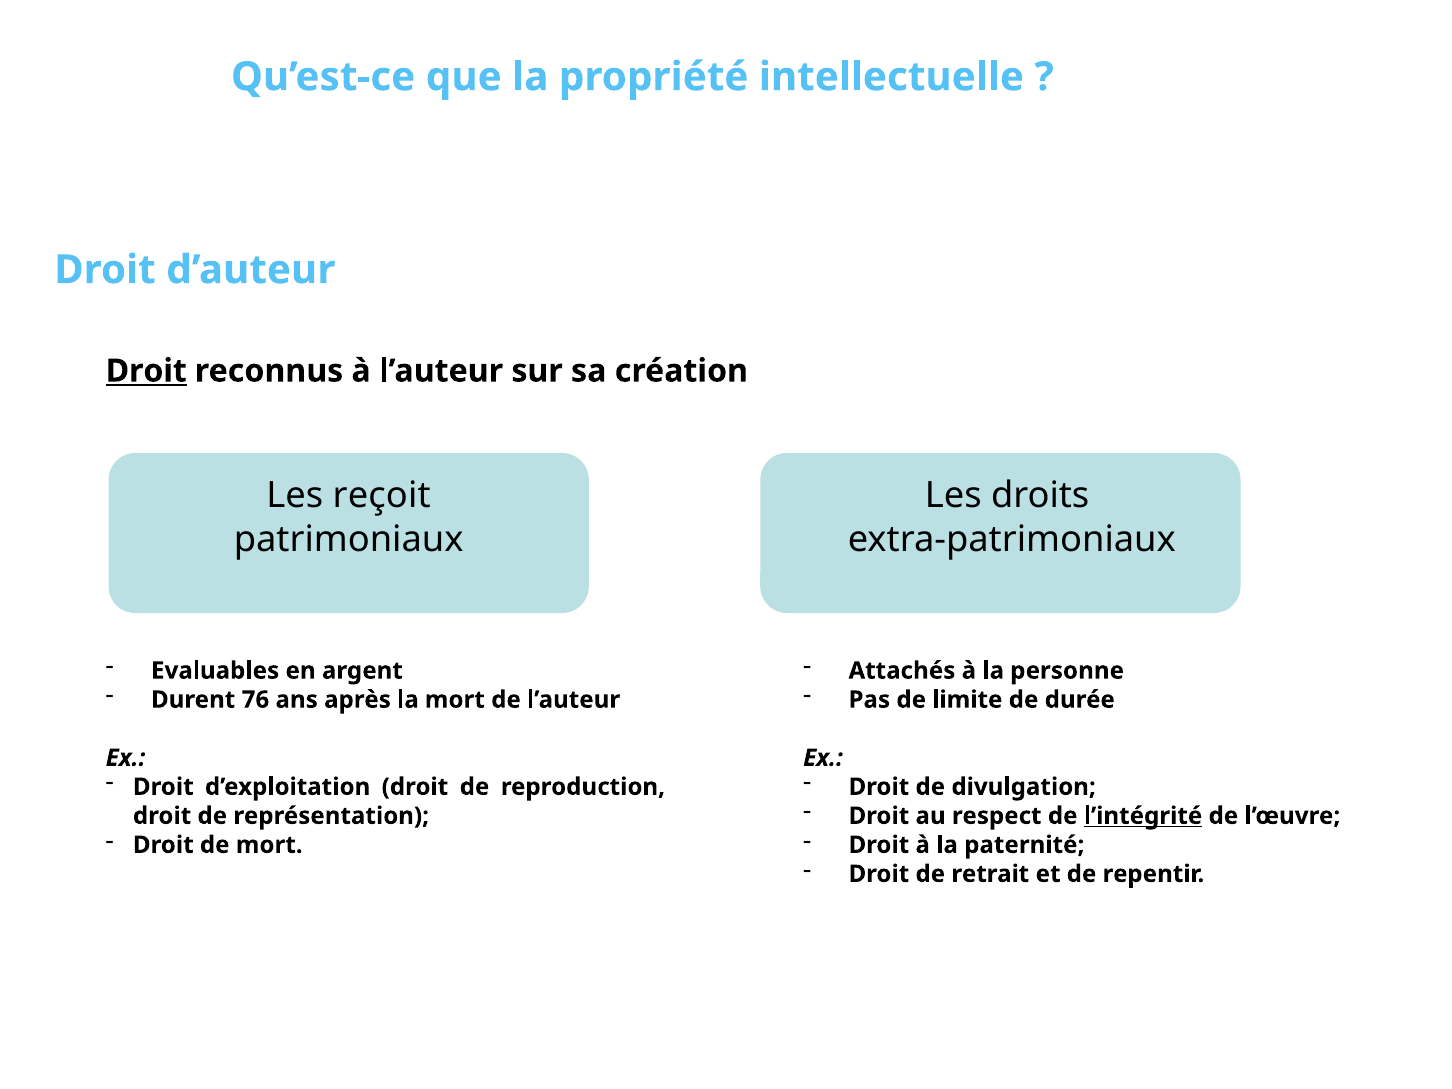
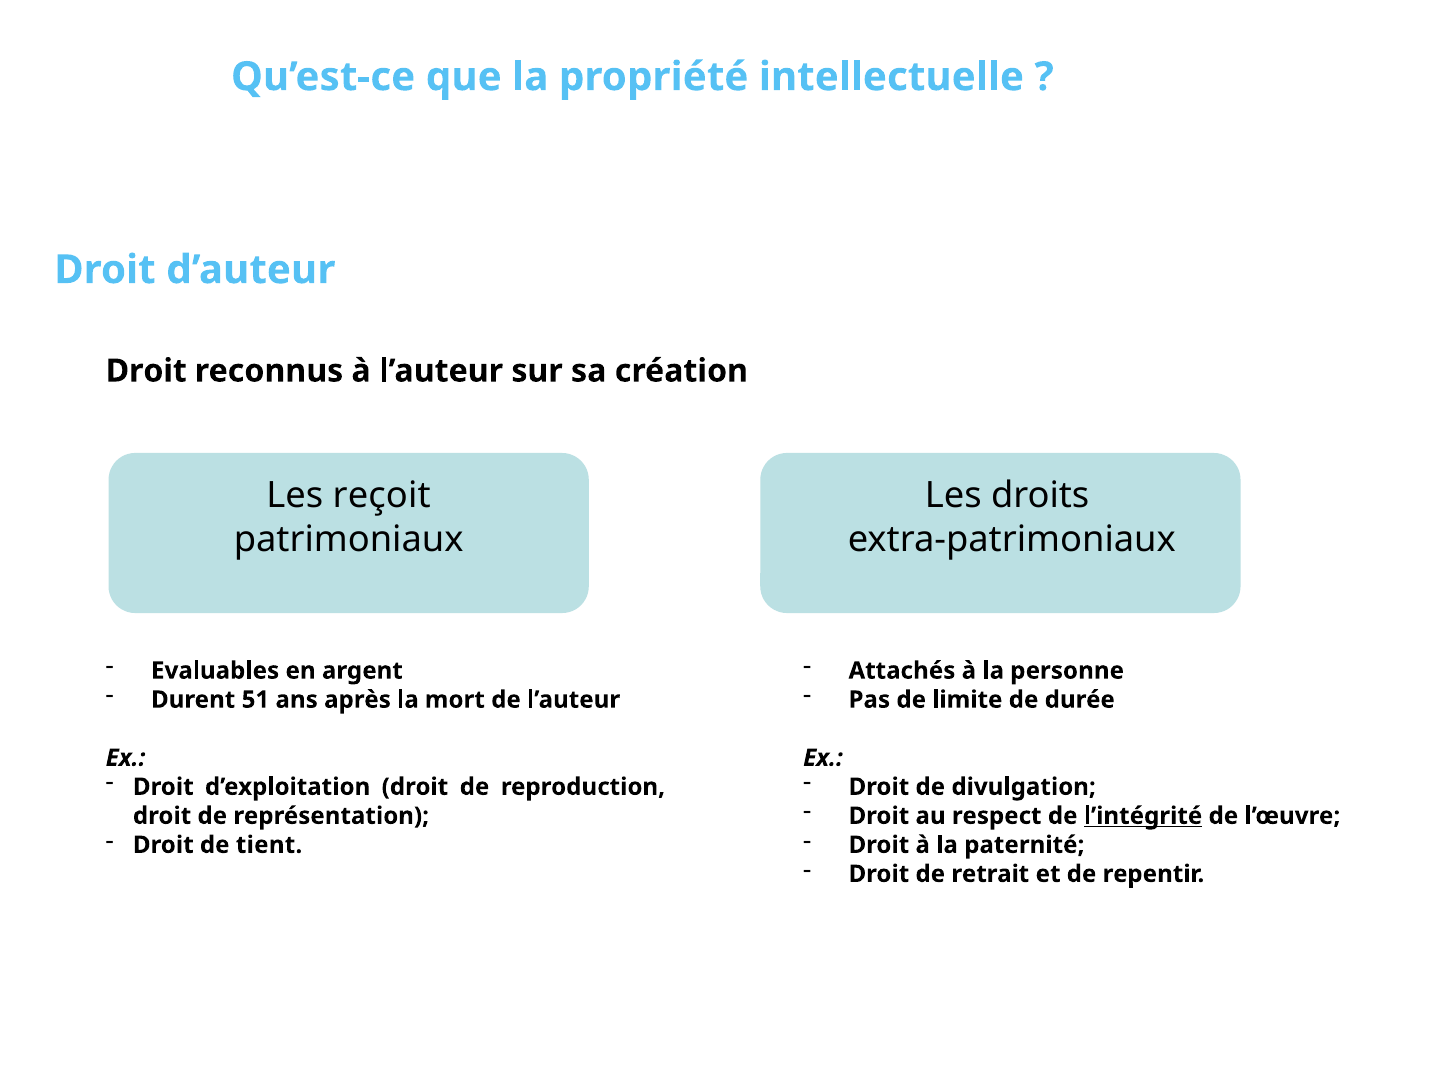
Droit at (146, 371) underline: present -> none
76: 76 -> 51
de mort: mort -> tient
